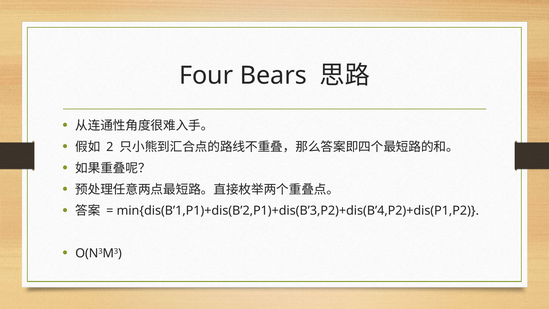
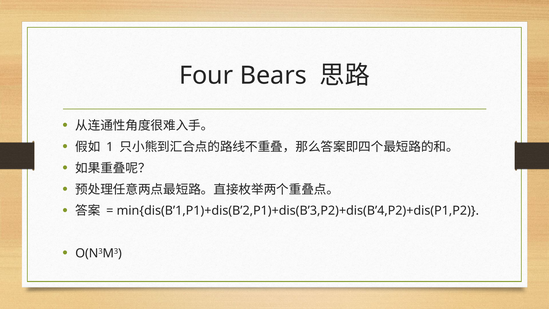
2: 2 -> 1
